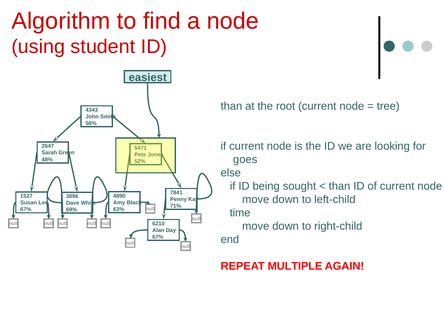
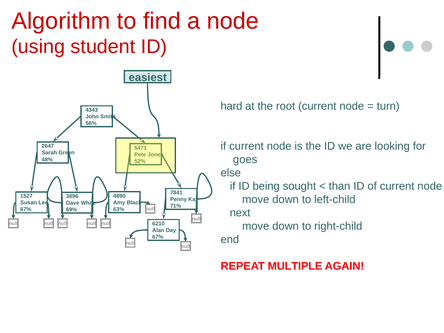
than at (231, 106): than -> hard
tree: tree -> turn
time: time -> next
